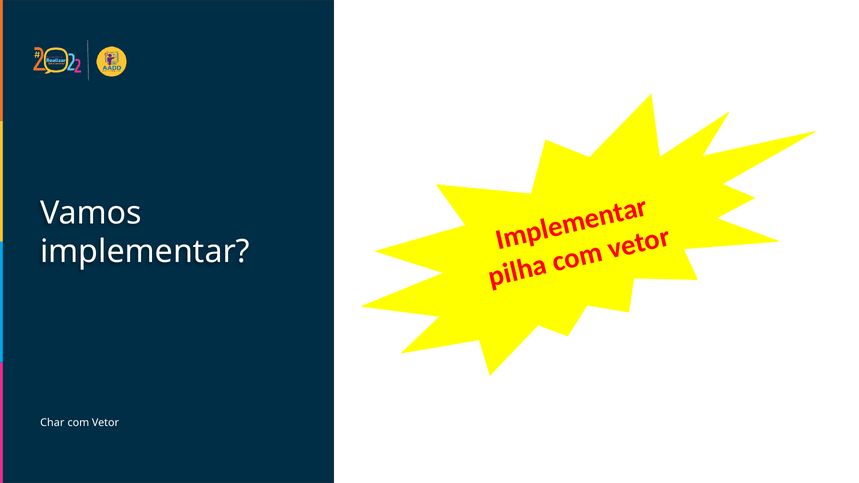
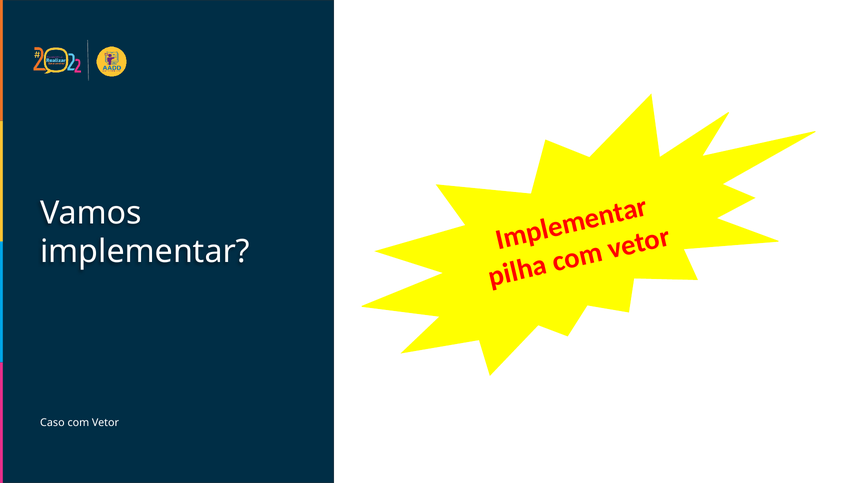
Char: Char -> Caso
